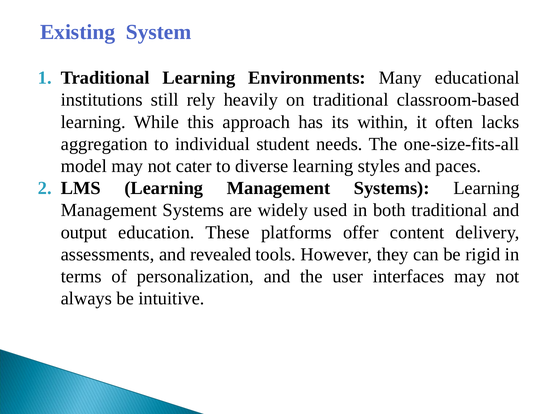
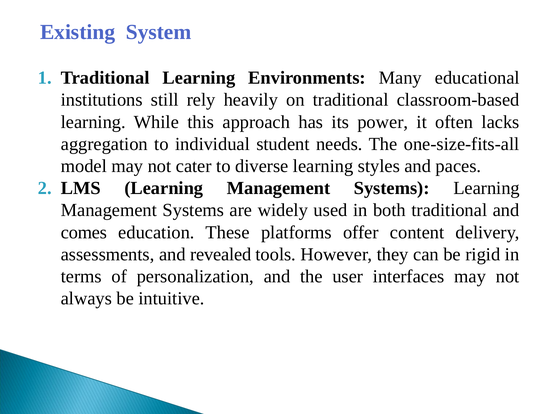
within: within -> power
output: output -> comes
